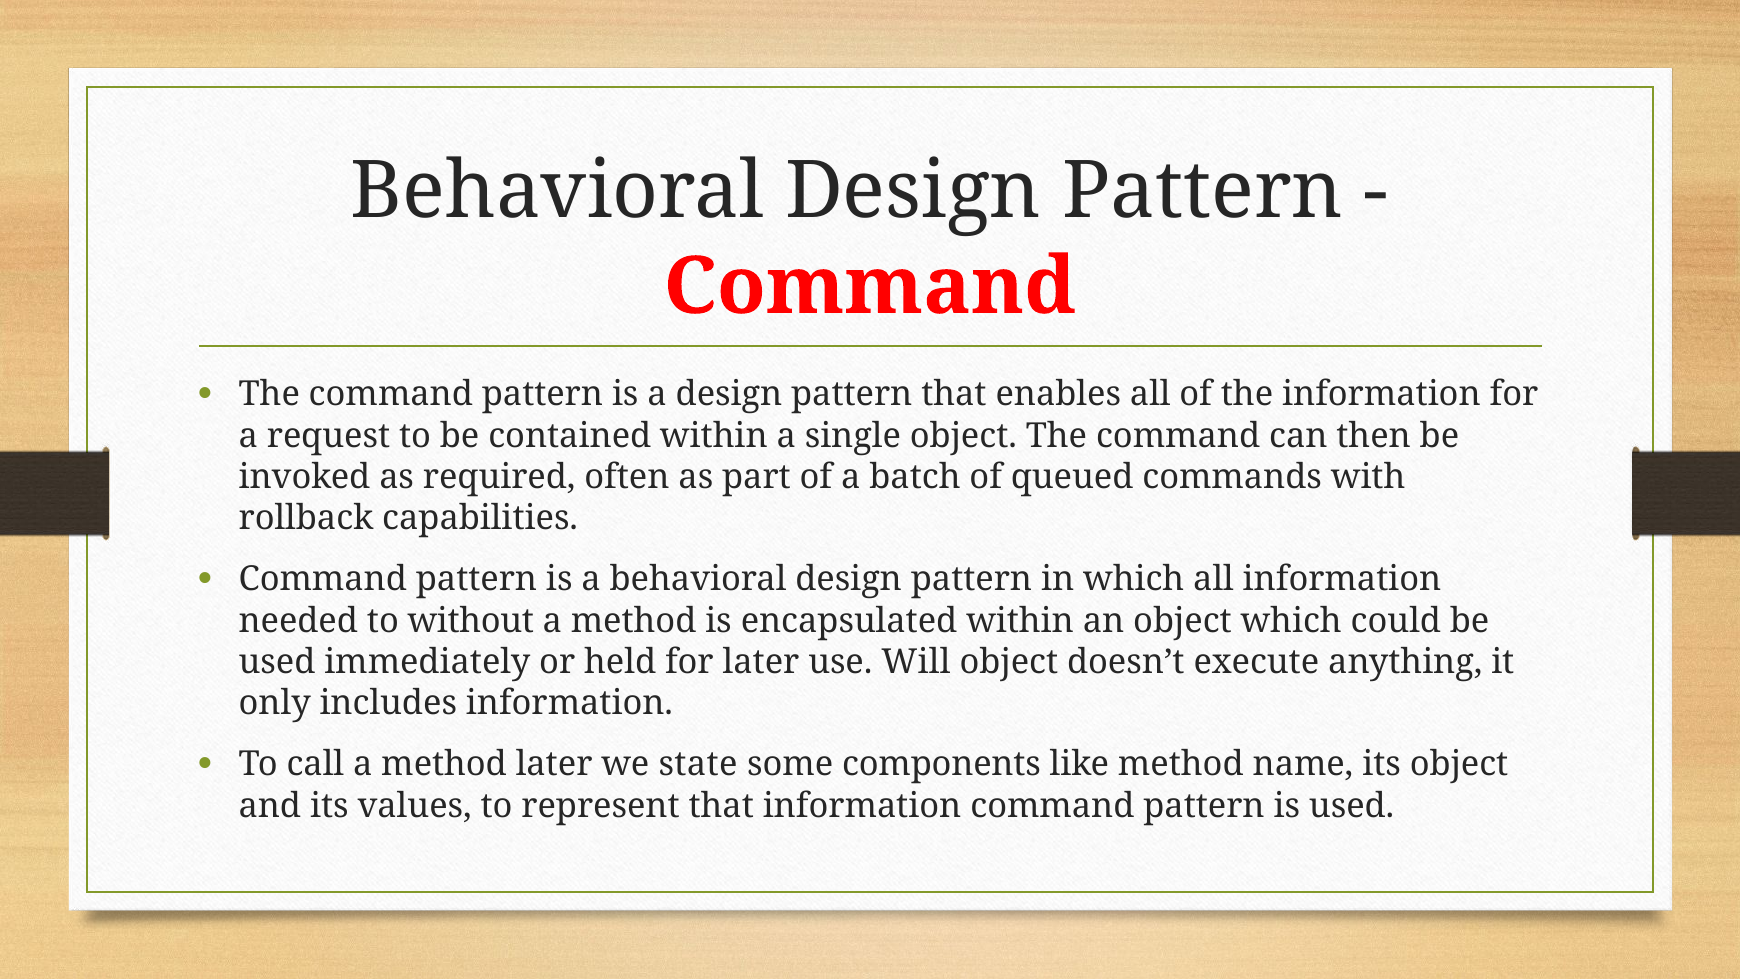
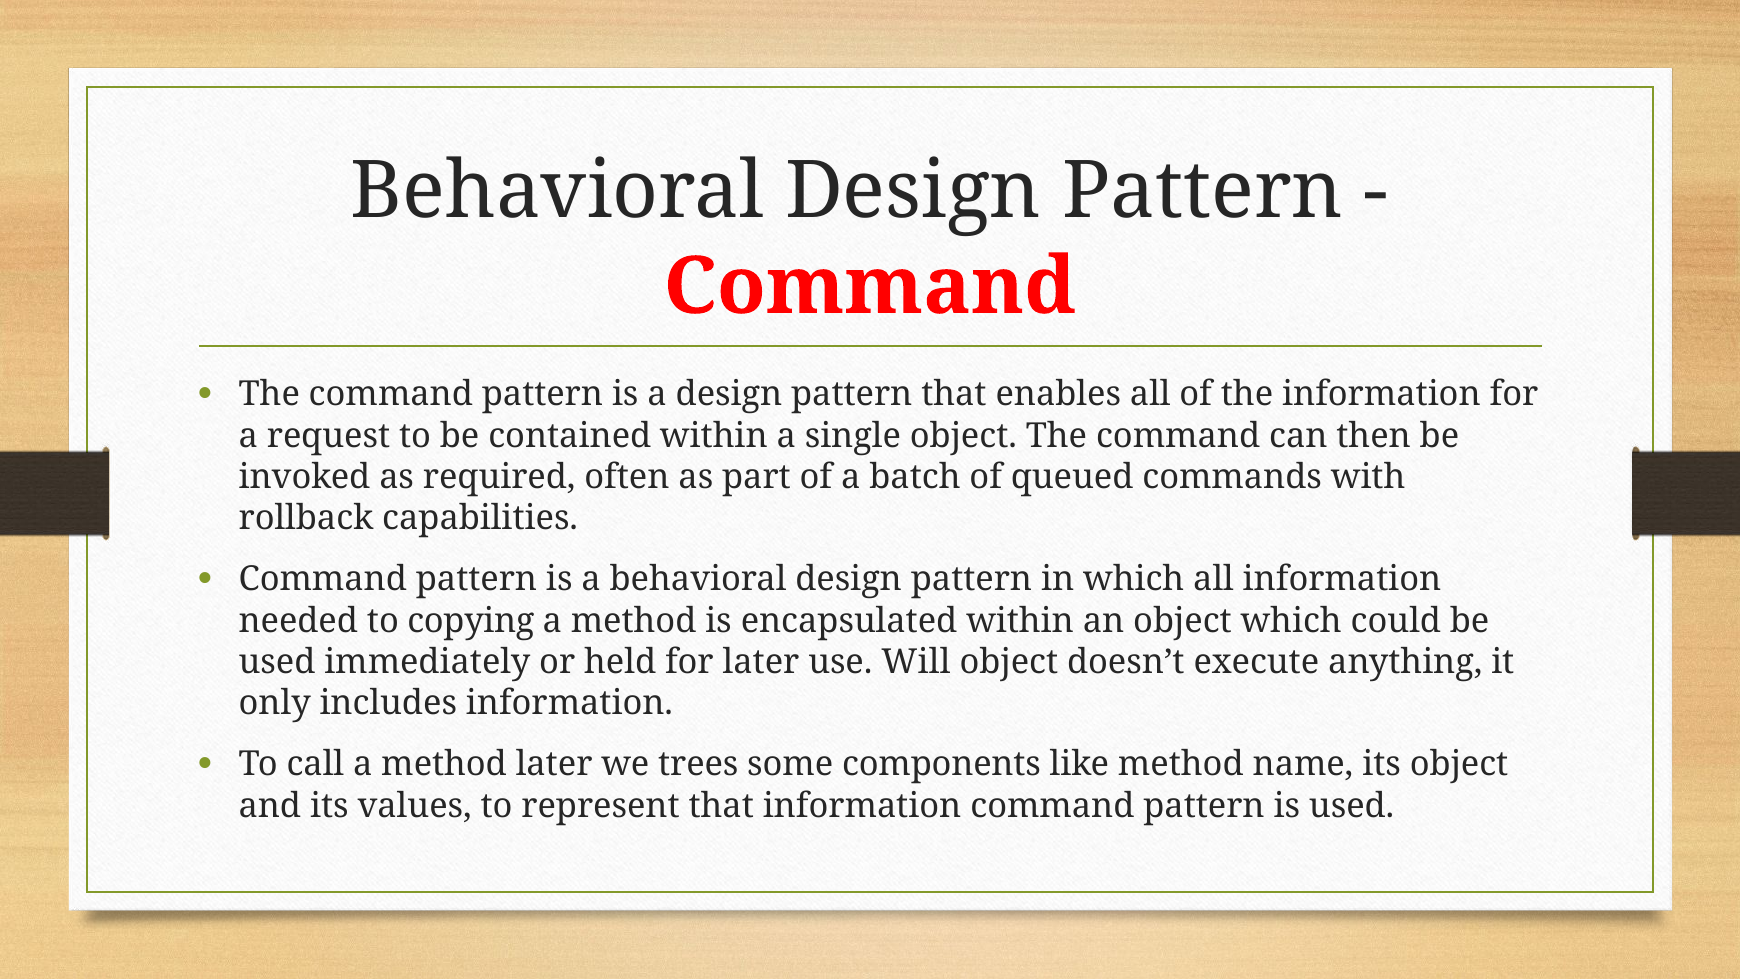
without: without -> copying
state: state -> trees
